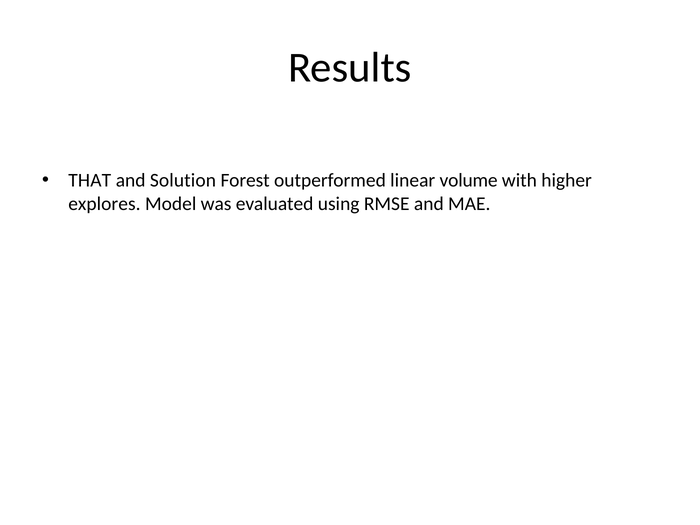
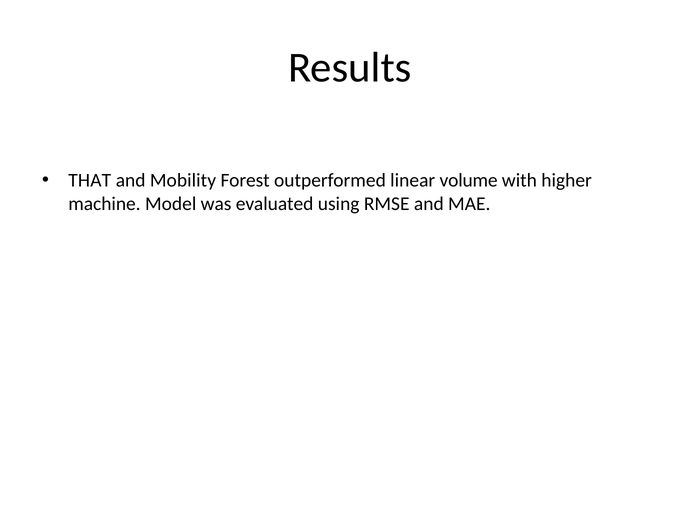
Solution: Solution -> Mobility
explores: explores -> machine
